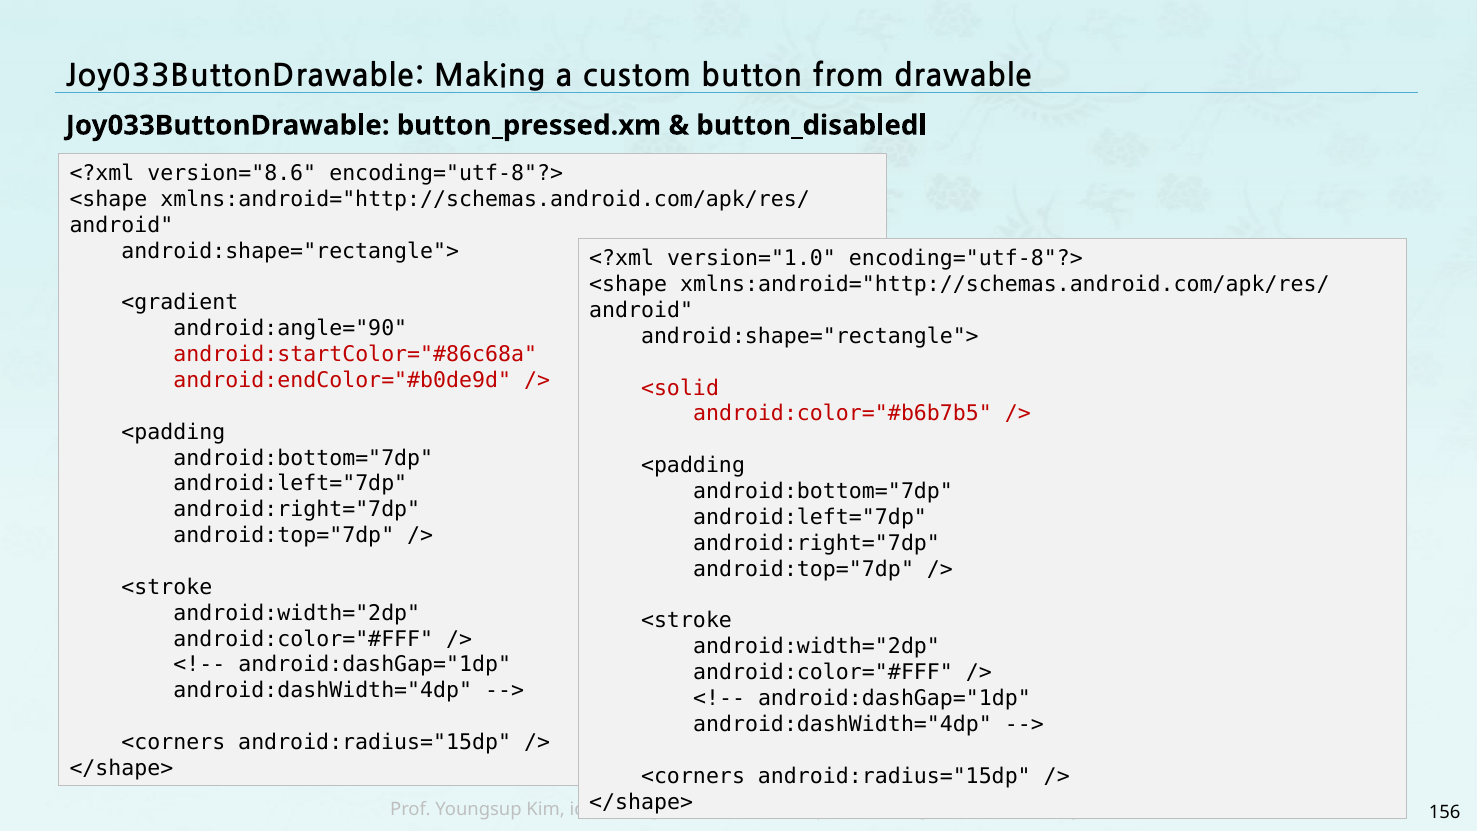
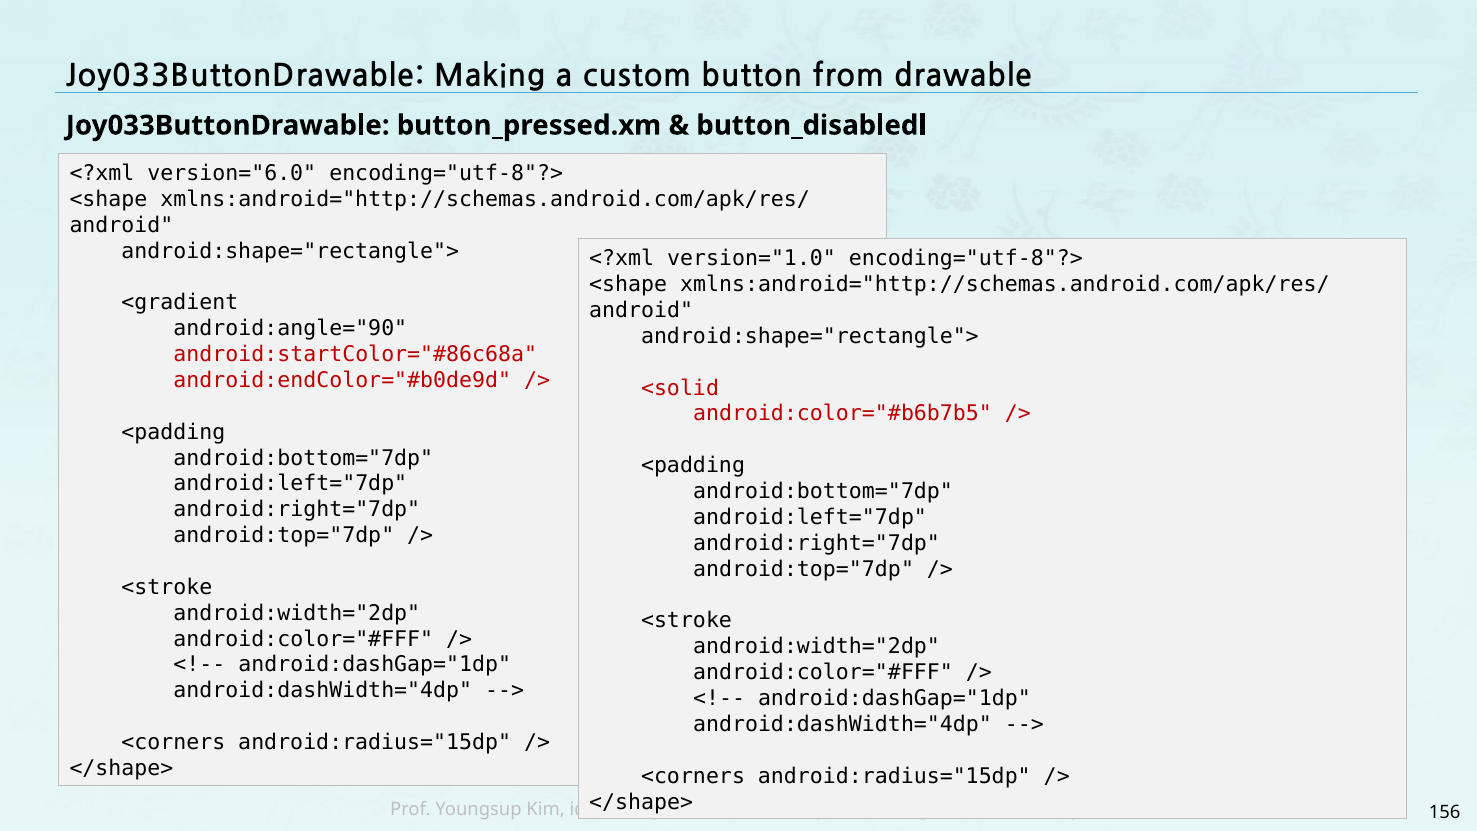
version="8.6: version="8.6 -> version="6.0
